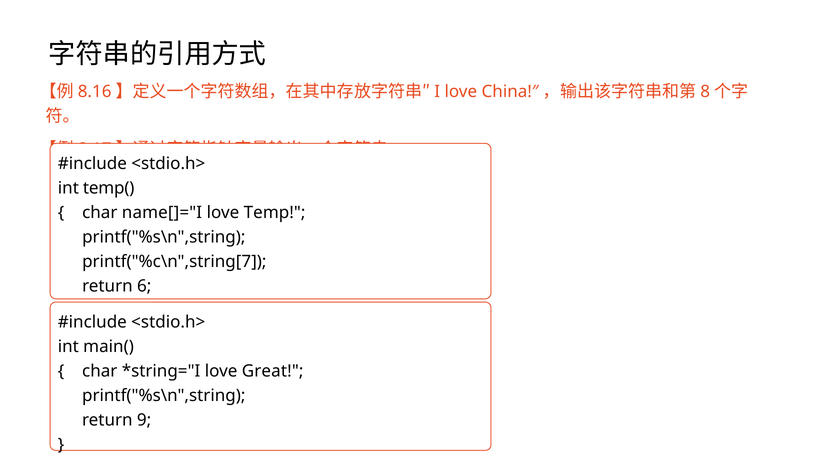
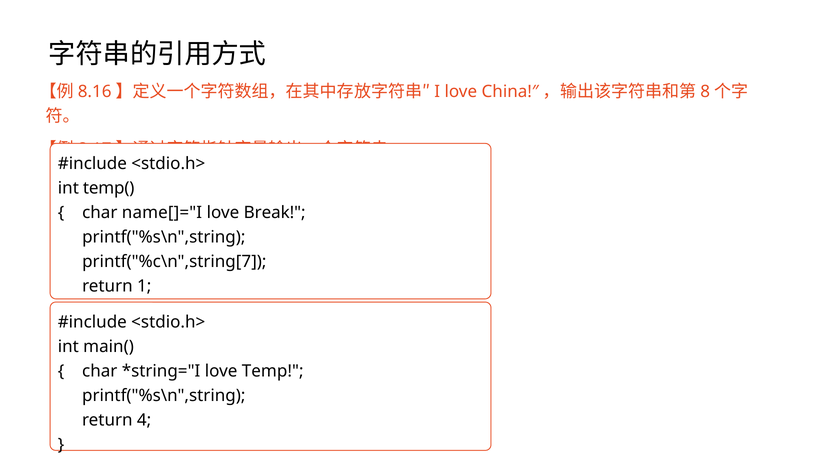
Temp: Temp -> Break
6: 6 -> 1
Great: Great -> Temp
9: 9 -> 4
